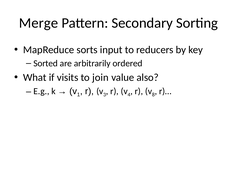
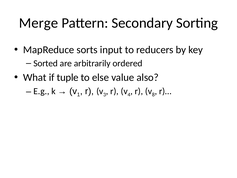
visits: visits -> tuple
join: join -> else
